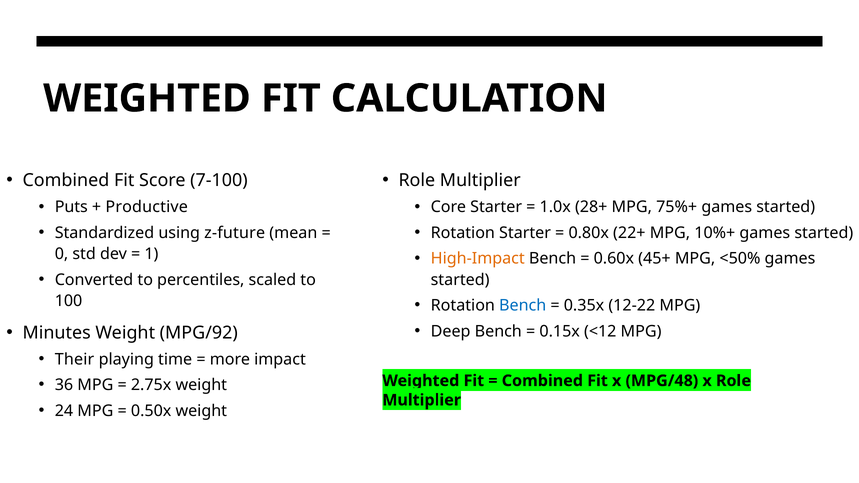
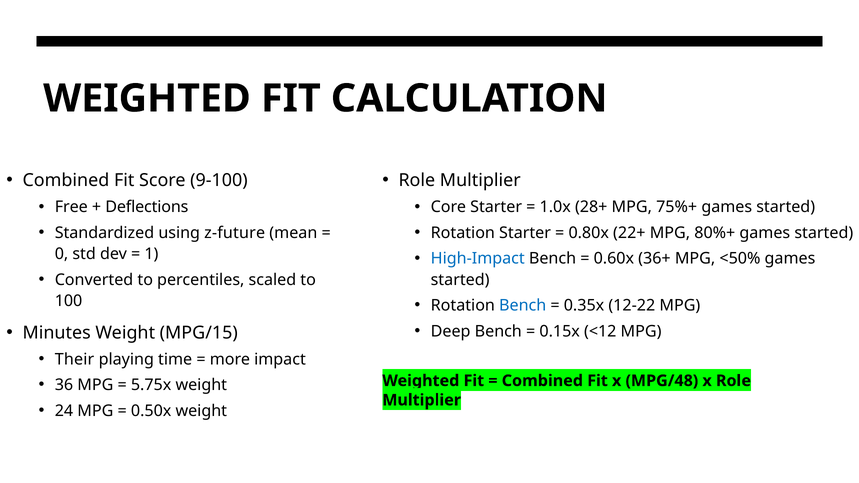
7-100: 7-100 -> 9-100
Puts: Puts -> Free
Productive: Productive -> Deflections
10%+: 10%+ -> 80%+
High-Impact colour: orange -> blue
45+: 45+ -> 36+
MPG/92: MPG/92 -> MPG/15
2.75x: 2.75x -> 5.75x
